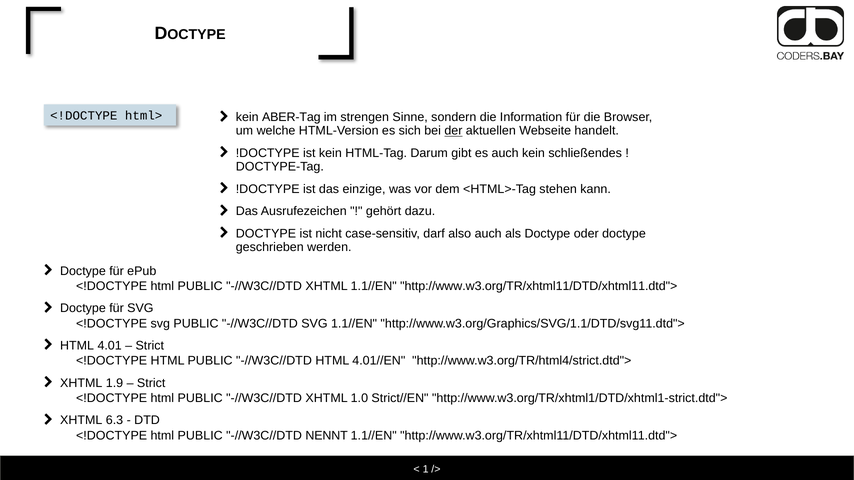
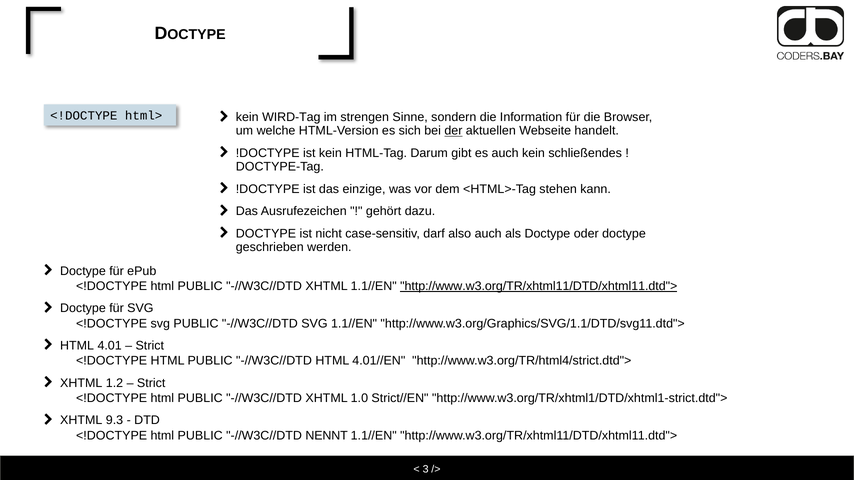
ABER-Tag: ABER-Tag -> WIRD-Tag
http://www.w3.org/TR/xhtml11/DTD/xhtml11.dtd"> at (539, 286) underline: none -> present
1.9: 1.9 -> 1.2
6.3: 6.3 -> 9.3
1: 1 -> 3
